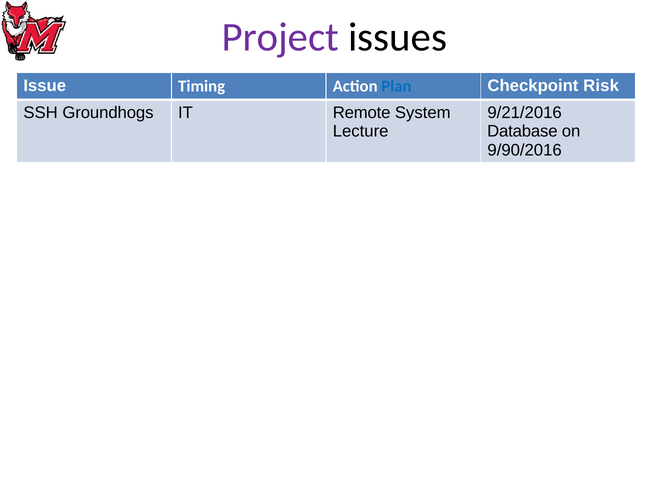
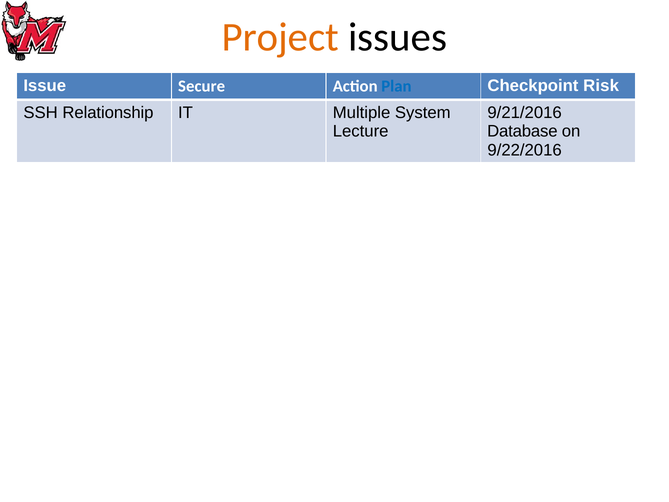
Project colour: purple -> orange
Timing: Timing -> Secure
Groundhogs: Groundhogs -> Relationship
Remote: Remote -> Multiple
9/90/2016: 9/90/2016 -> 9/22/2016
